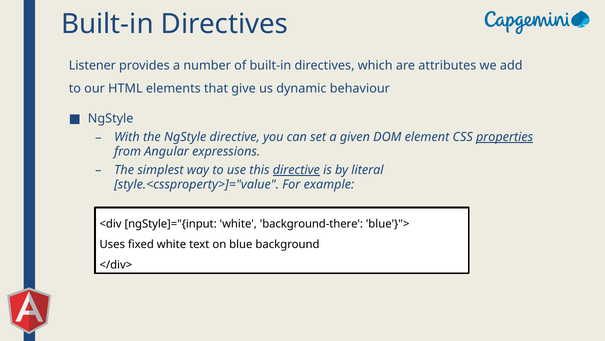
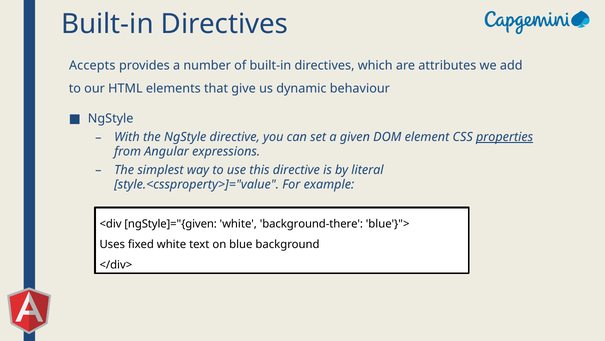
Listener: Listener -> Accepts
directive at (296, 170) underline: present -> none
ngStyle]="{input: ngStyle]="{input -> ngStyle]="{given
